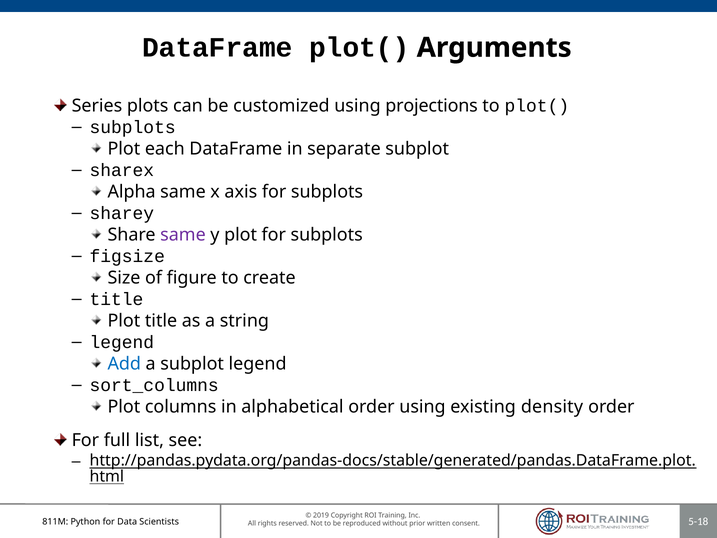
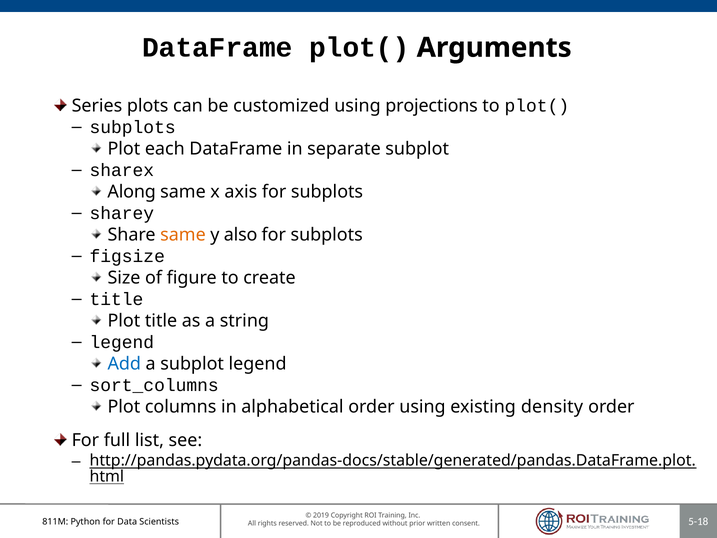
Alpha: Alpha -> Along
same at (183, 235) colour: purple -> orange
y plot: plot -> also
